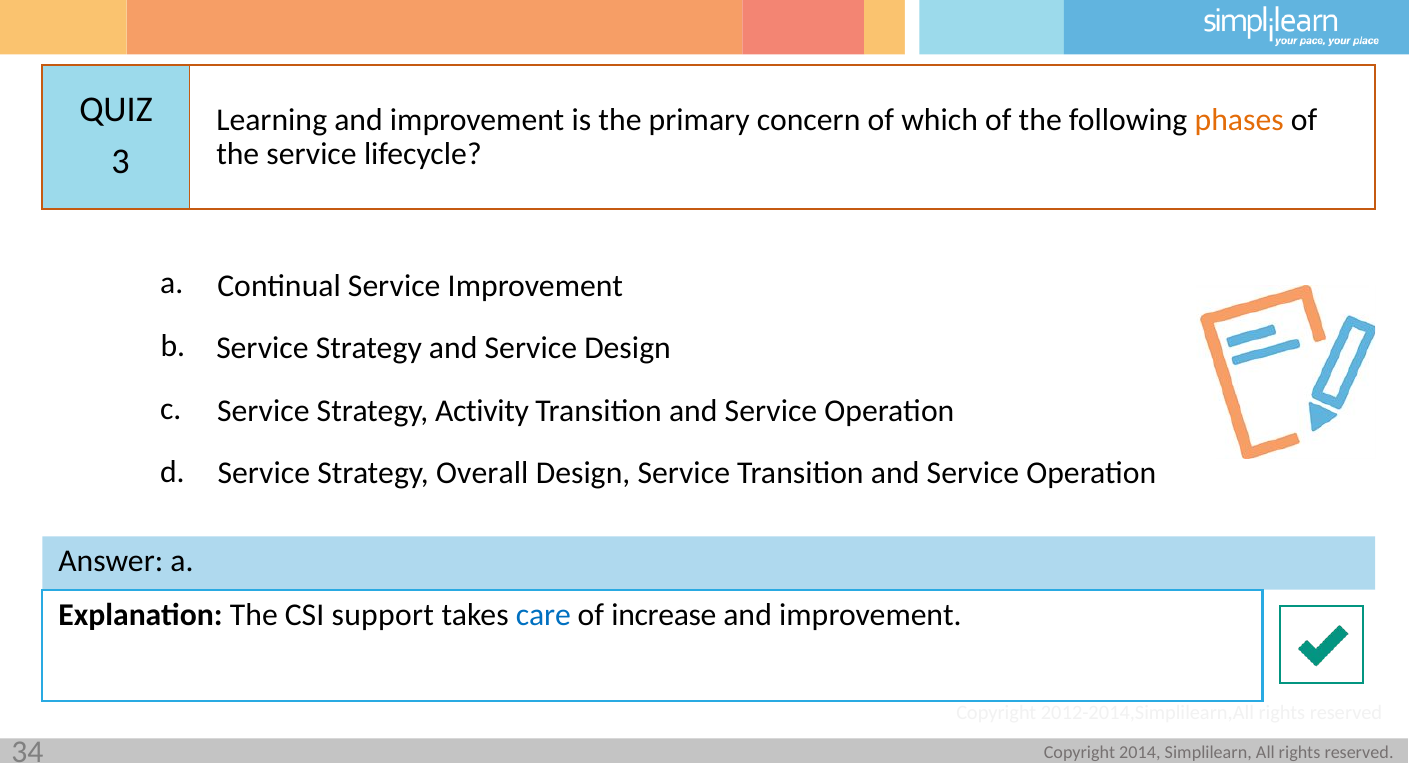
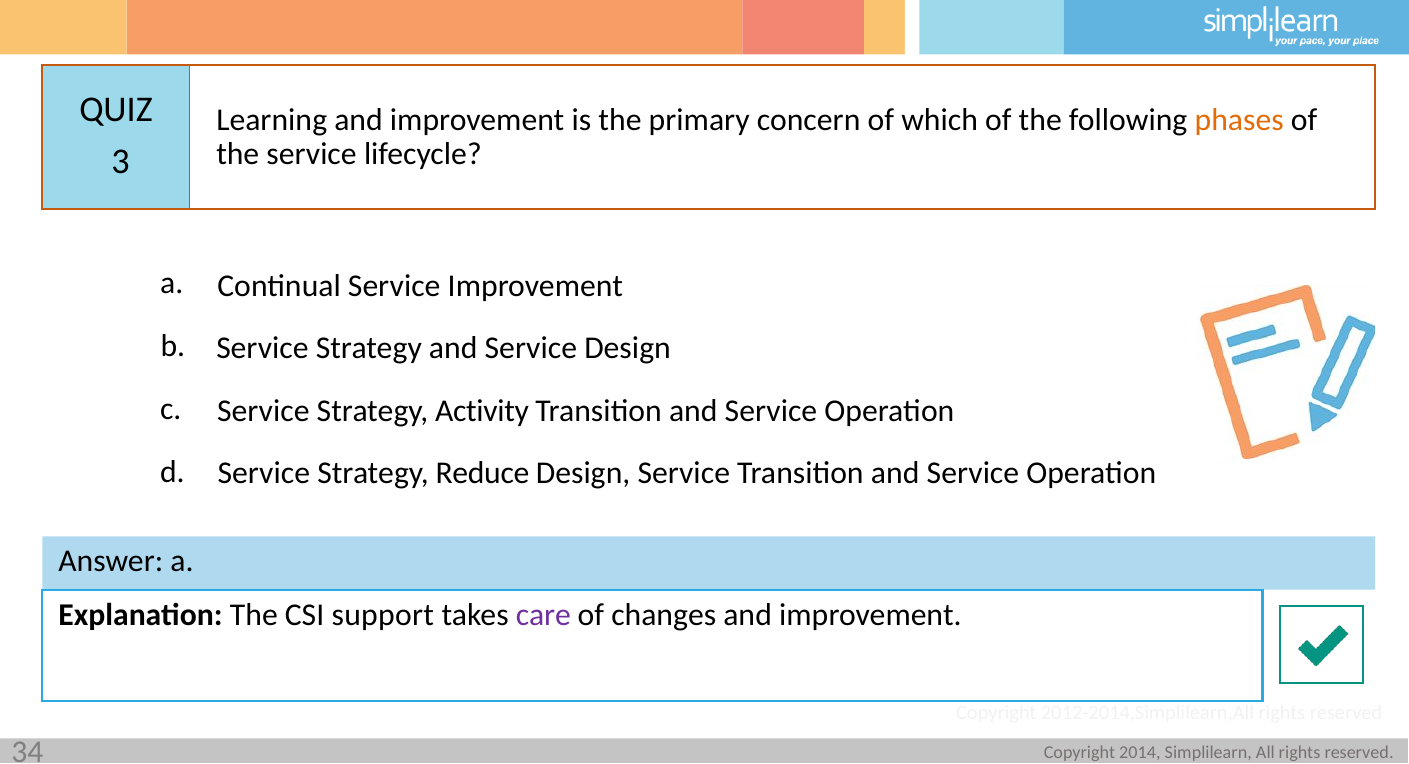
Overall: Overall -> Reduce
care colour: blue -> purple
increase: increase -> changes
